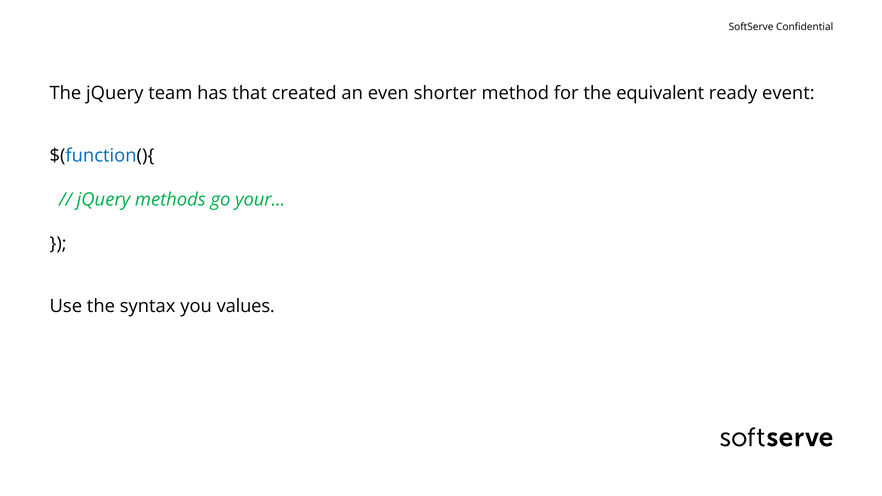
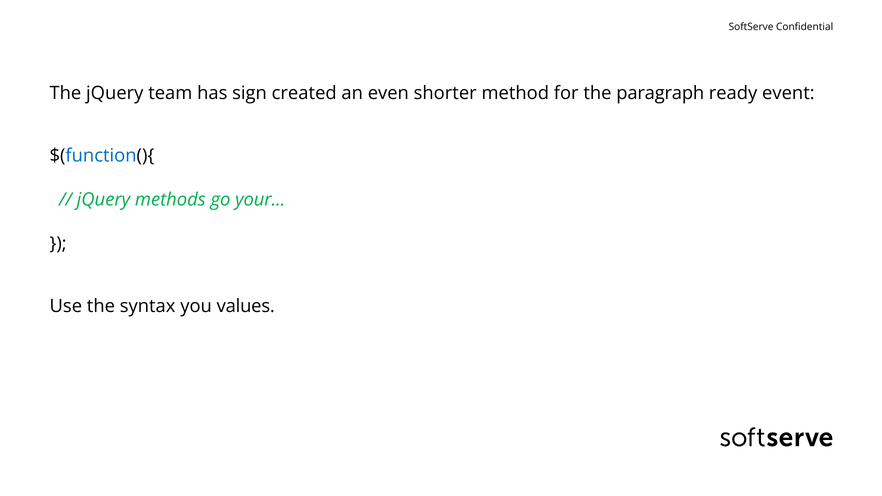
that: that -> sign
equivalent: equivalent -> paragraph
